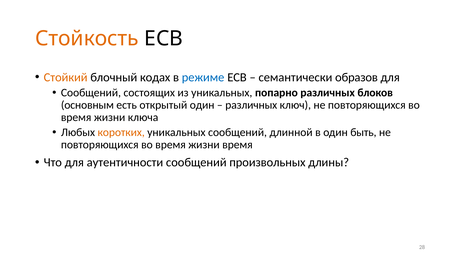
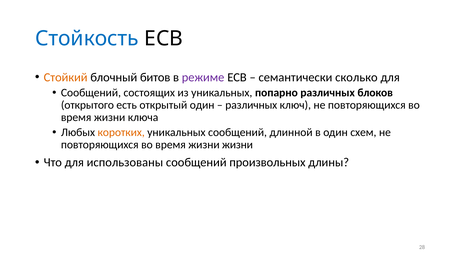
Стойкость colour: orange -> blue
кодах: кодах -> битов
режиме colour: blue -> purple
образов: образов -> сколько
основным: основным -> открытого
быть: быть -> схем
жизни время: время -> жизни
аутентичности: аутентичности -> использованы
